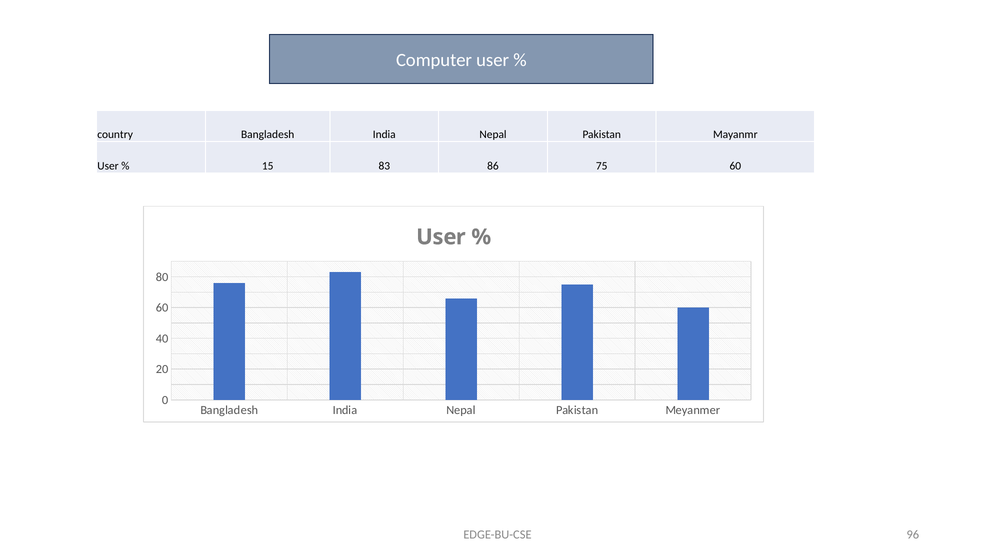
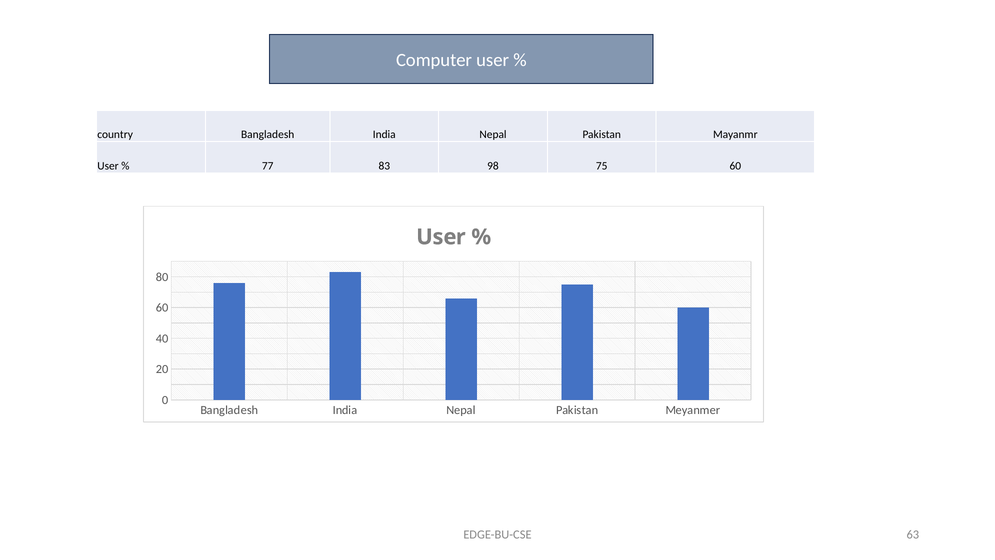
15: 15 -> 77
86: 86 -> 98
96: 96 -> 63
